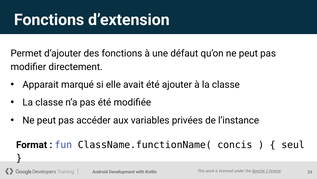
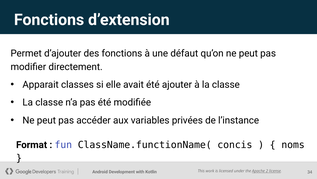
marqué: marqué -> classes
seul: seul -> noms
